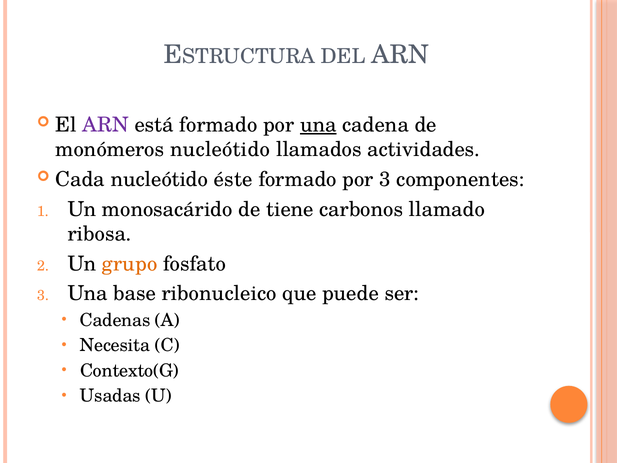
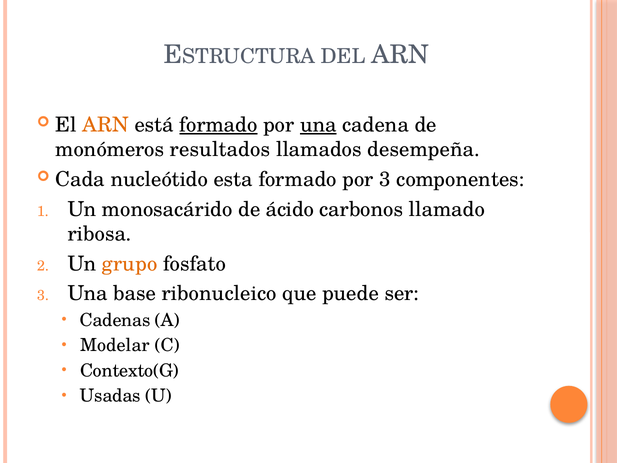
ARN at (106, 125) colour: purple -> orange
formado at (218, 125) underline: none -> present
monómeros nucleótido: nucleótido -> resultados
actividades: actividades -> desempeña
éste: éste -> esta
tiene: tiene -> ácido
Necesita: Necesita -> Modelar
